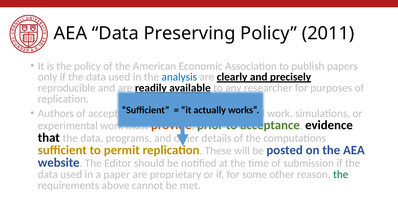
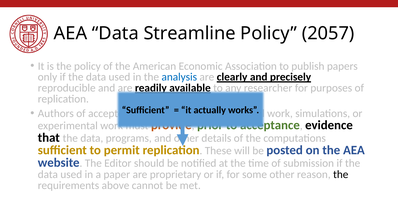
Preserving: Preserving -> Streamline
2011: 2011 -> 2057
the at (341, 174) colour: green -> black
